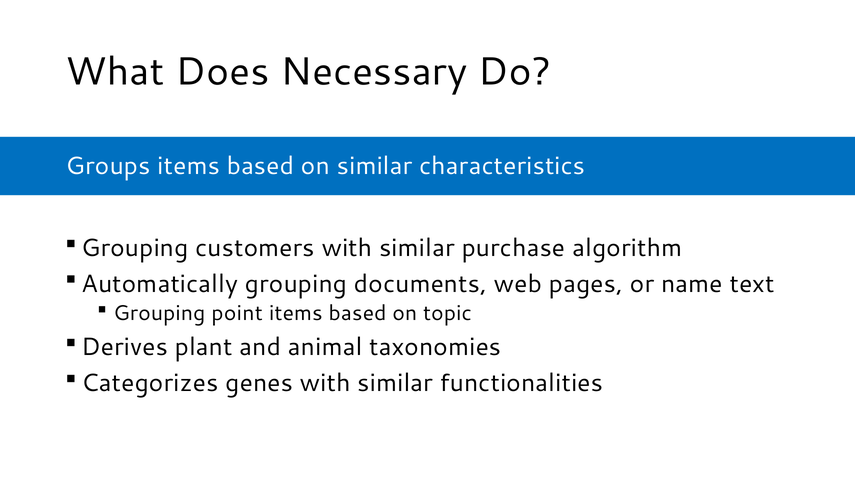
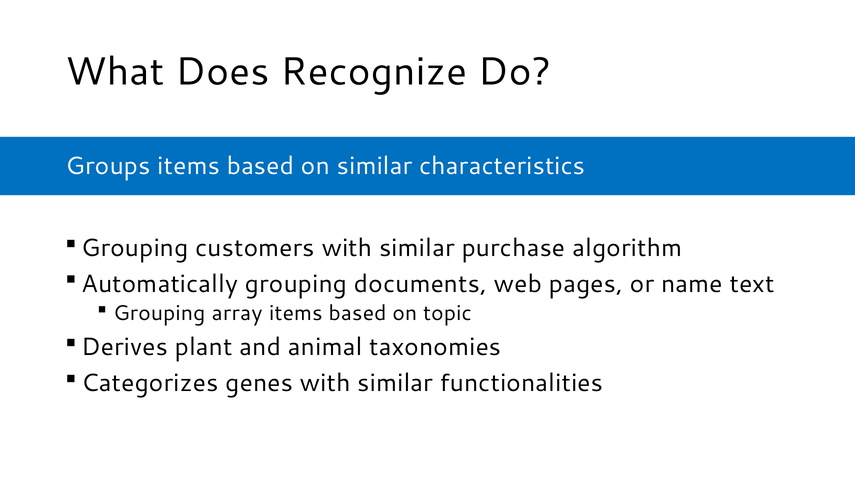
Necessary: Necessary -> Recognize
point: point -> array
